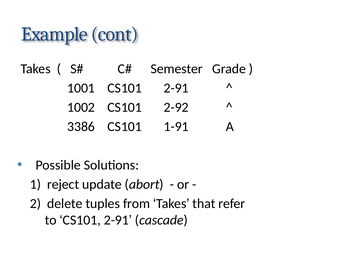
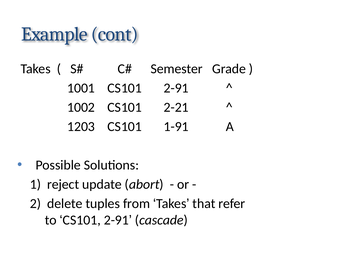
2-92: 2-92 -> 2-21
3386: 3386 -> 1203
